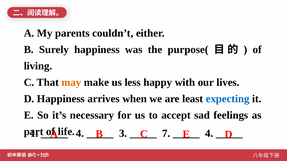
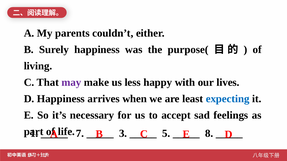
may colour: orange -> purple
4 at (80, 134): 4 -> 7
7: 7 -> 5
4 at (209, 134): 4 -> 8
